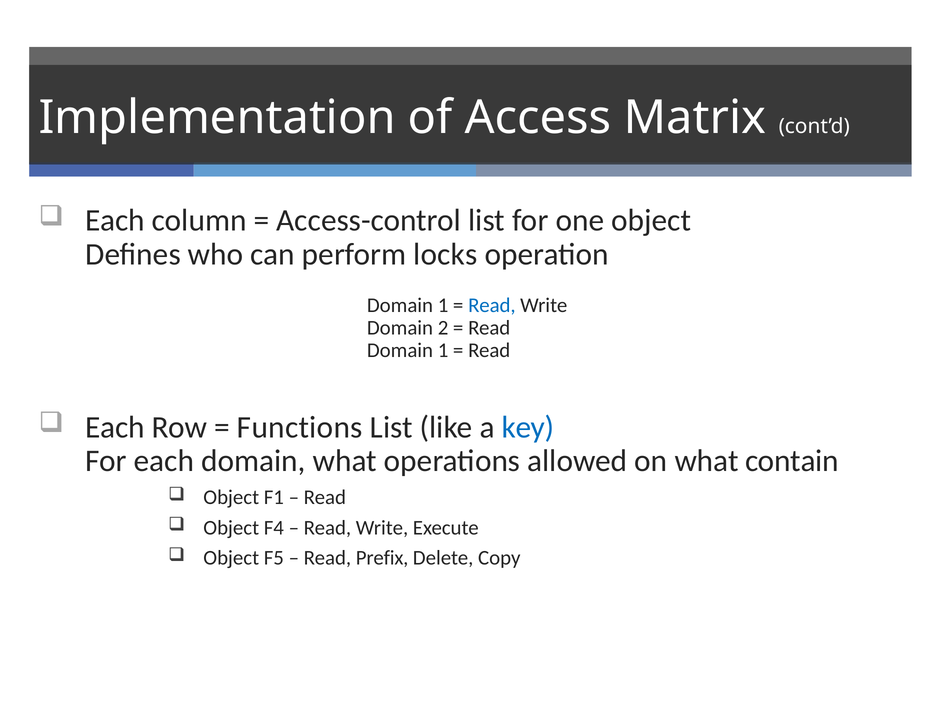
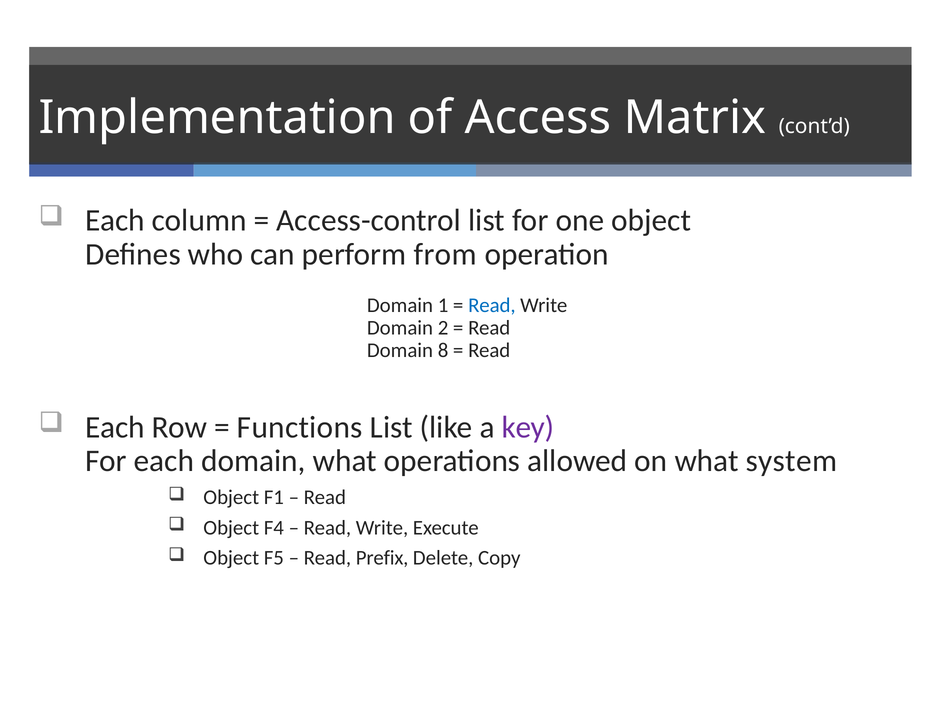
locks: locks -> from
1 at (443, 350): 1 -> 8
key colour: blue -> purple
contain: contain -> system
